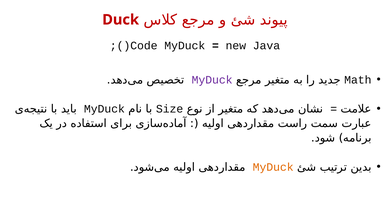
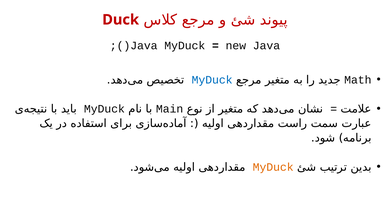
Code at (144, 46): Code -> Java
MyDuck at (212, 80) colour: purple -> blue
Size: Size -> Main
